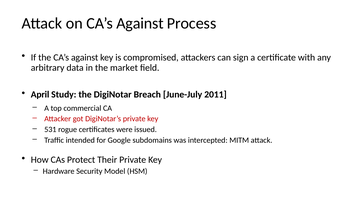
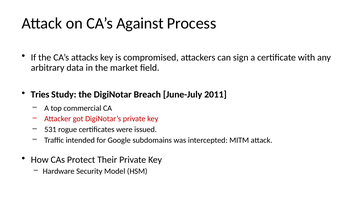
the CA’s against: against -> attacks
April: April -> Tries
